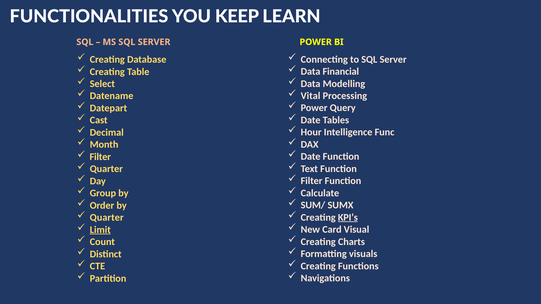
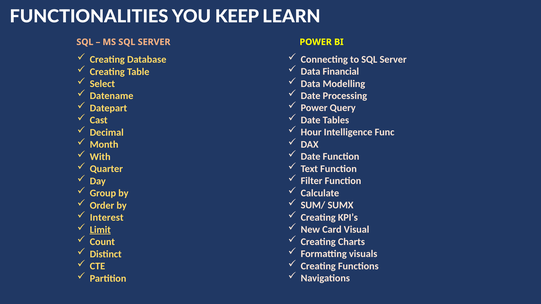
Vital at (311, 96): Vital -> Date
Filter at (100, 157): Filter -> With
KPI’s underline: present -> none
Quarter at (107, 218): Quarter -> Interest
